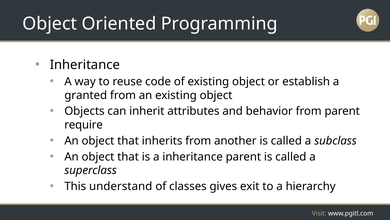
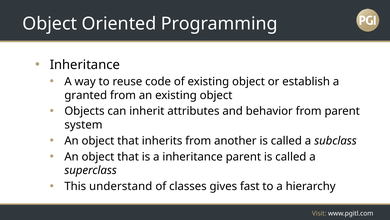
require: require -> system
exit: exit -> fast
